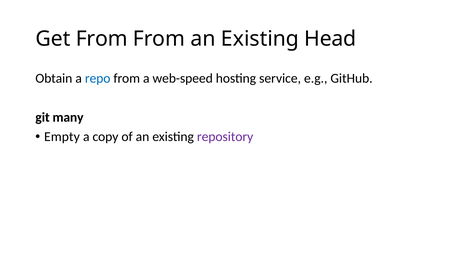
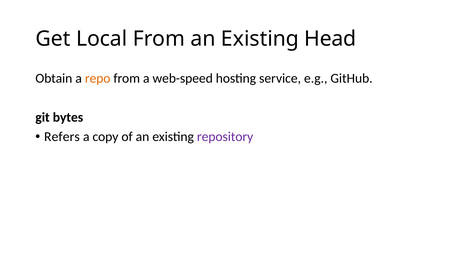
Get From: From -> Local
repo colour: blue -> orange
many: many -> bytes
Empty: Empty -> Refers
